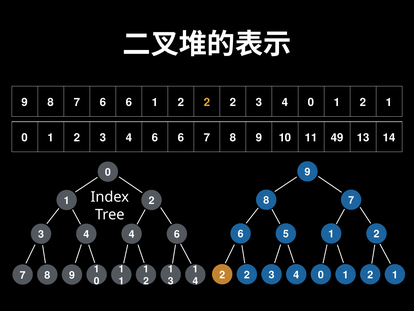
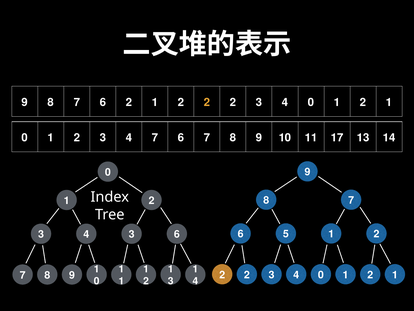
7 6 6: 6 -> 2
3 4 6: 6 -> 7
49: 49 -> 17
4 4: 4 -> 3
